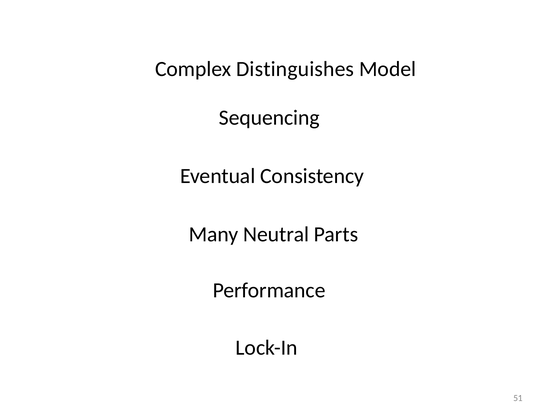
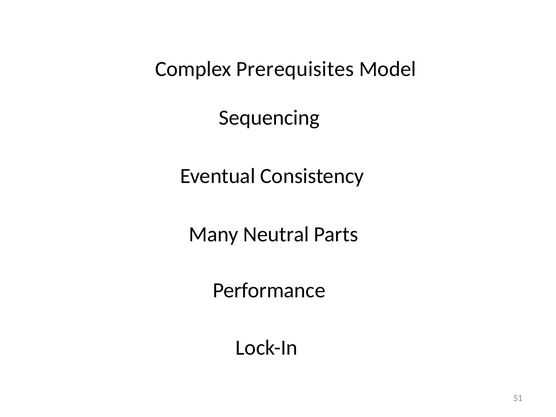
Distinguishes: Distinguishes -> Prerequisites
